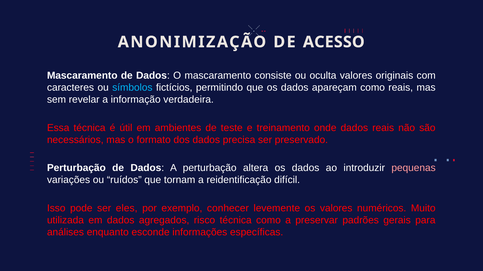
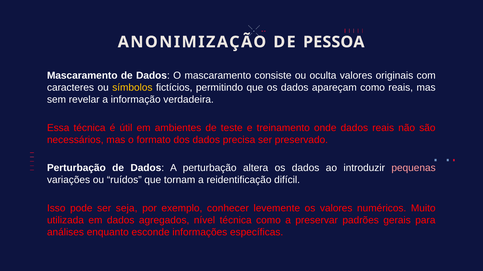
ACESSO: ACESSO -> PESSOA
símbolos colour: light blue -> yellow
eles: eles -> seja
risco: risco -> nível
